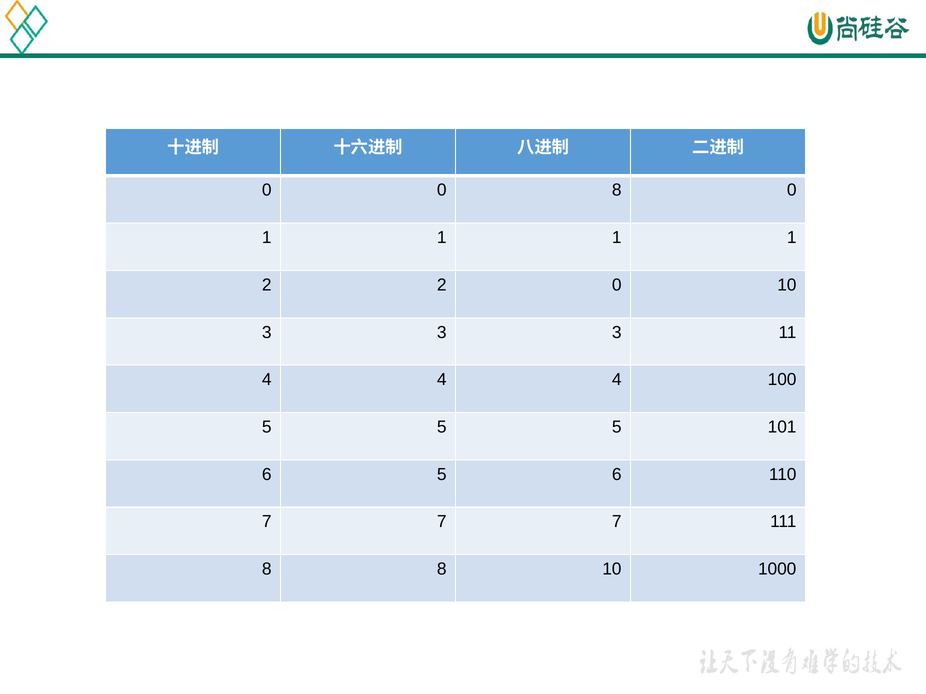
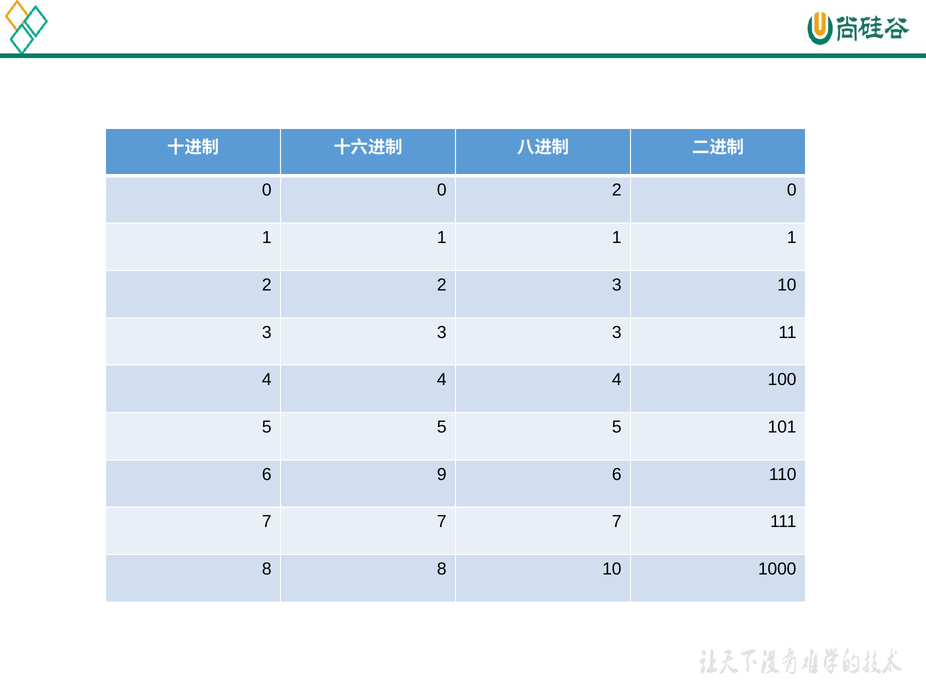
0 8: 8 -> 2
2 0: 0 -> 3
6 5: 5 -> 9
